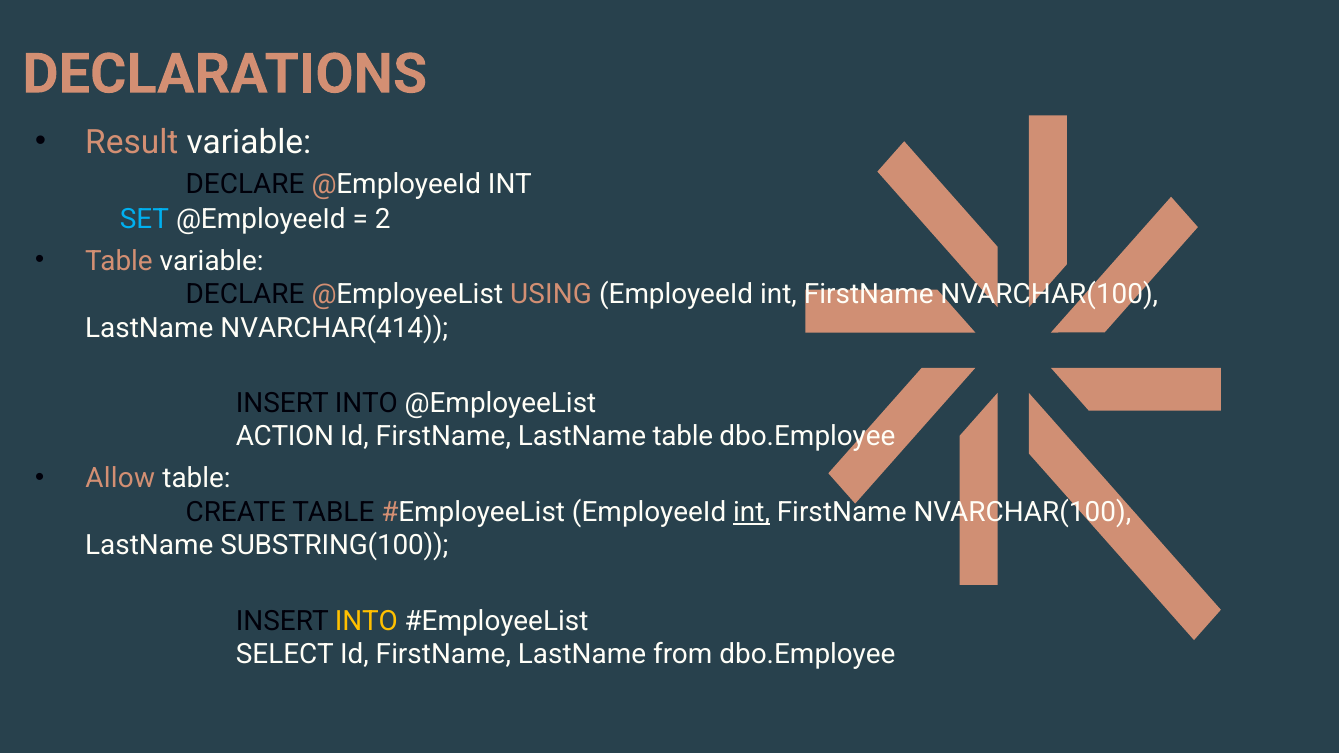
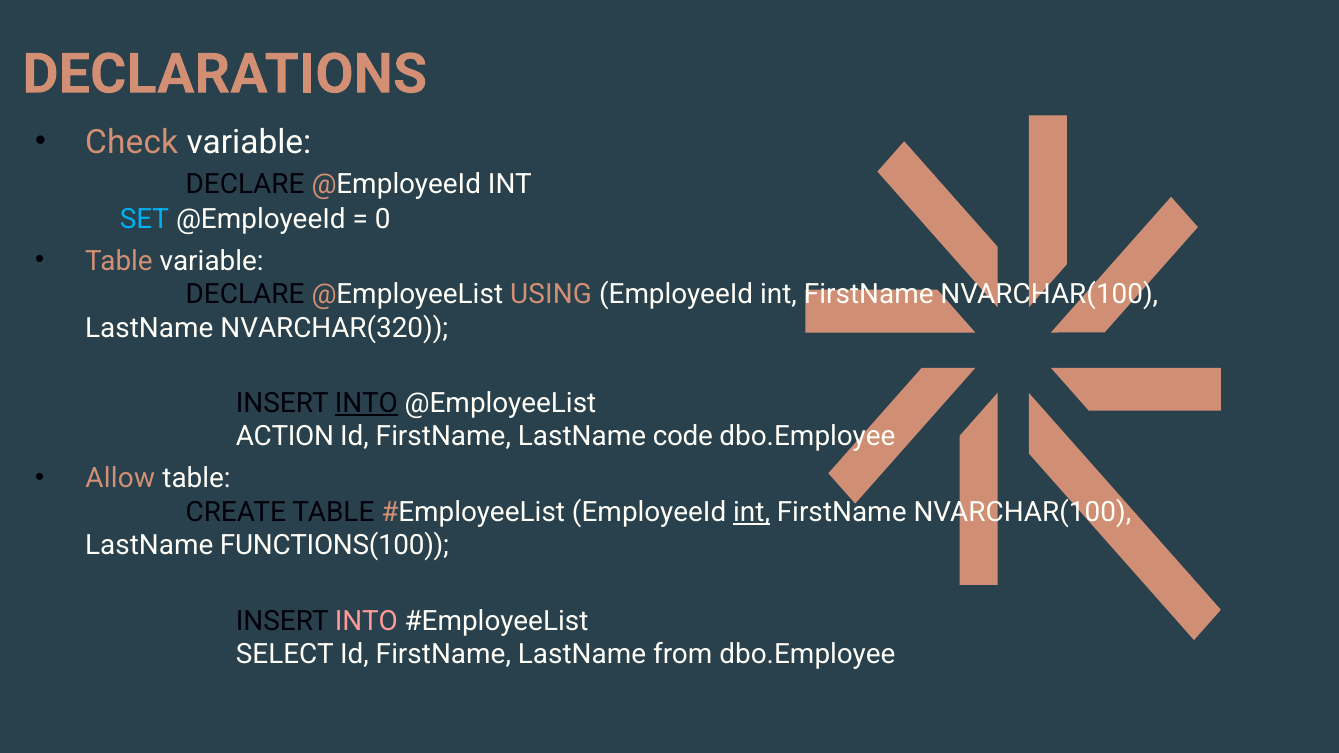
Result: Result -> Check
2: 2 -> 0
NVARCHAR(414: NVARCHAR(414 -> NVARCHAR(320
INTO at (366, 403) underline: none -> present
LastName table: table -> code
SUBSTRING(100: SUBSTRING(100 -> FUNCTIONS(100
INTO at (366, 621) colour: yellow -> pink
